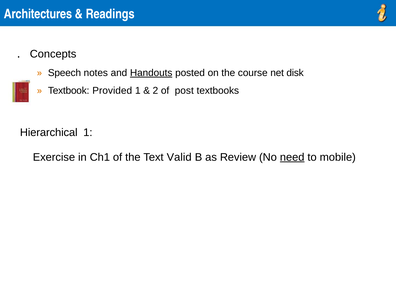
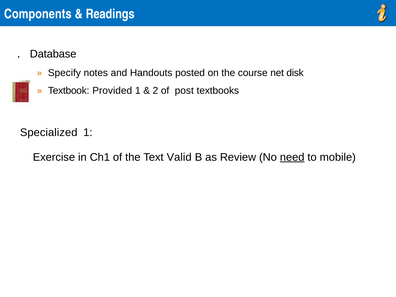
Architectures: Architectures -> Components
Concepts: Concepts -> Database
Speech: Speech -> Specify
Handouts underline: present -> none
Hierarchical: Hierarchical -> Specialized
